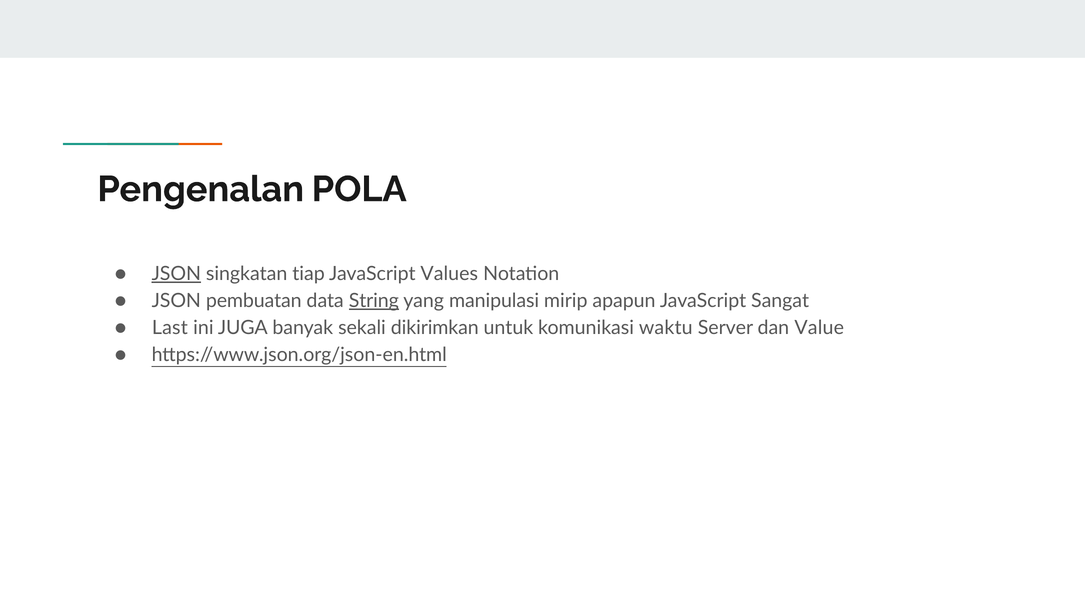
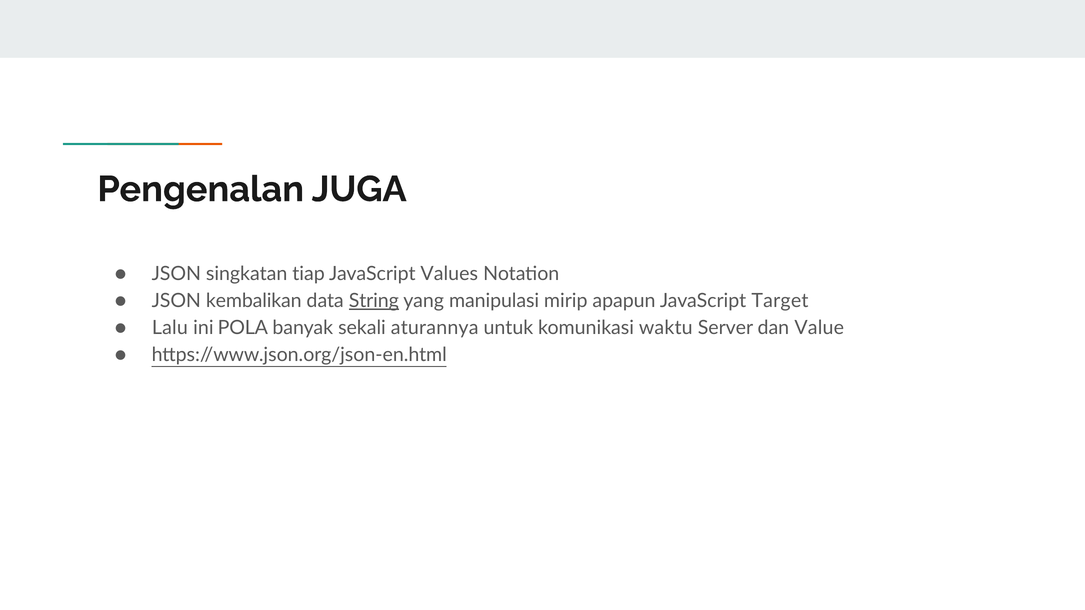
POLA: POLA -> JUGA
JSON at (176, 274) underline: present -> none
pembuatan: pembuatan -> kembalikan
Sangat: Sangat -> Target
Last: Last -> Lalu
JUGA: JUGA -> POLA
dikirimkan: dikirimkan -> aturannya
